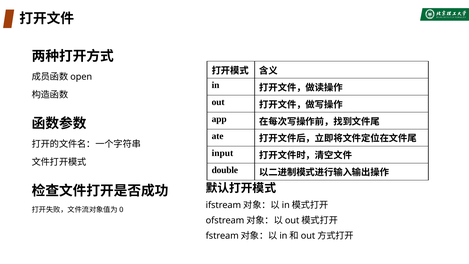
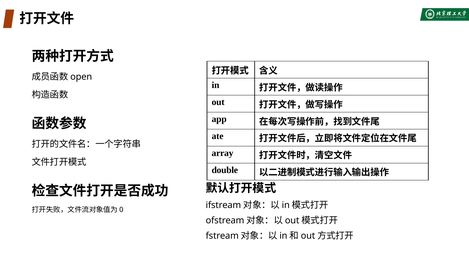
input: input -> array
